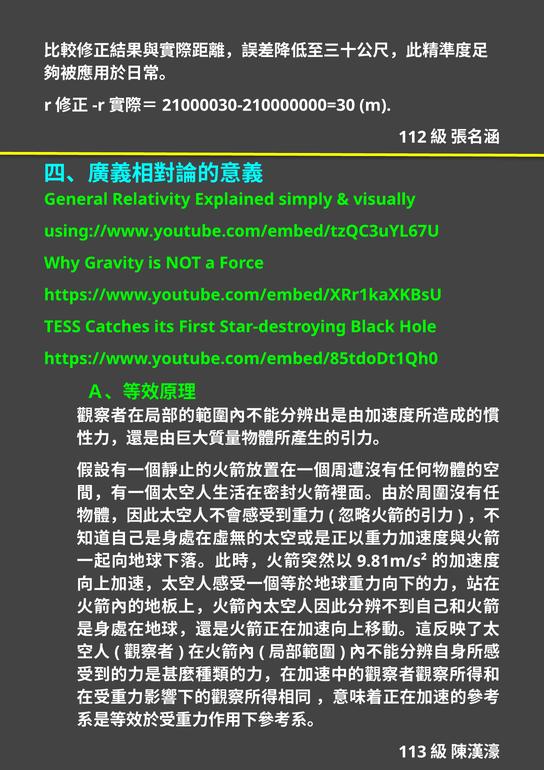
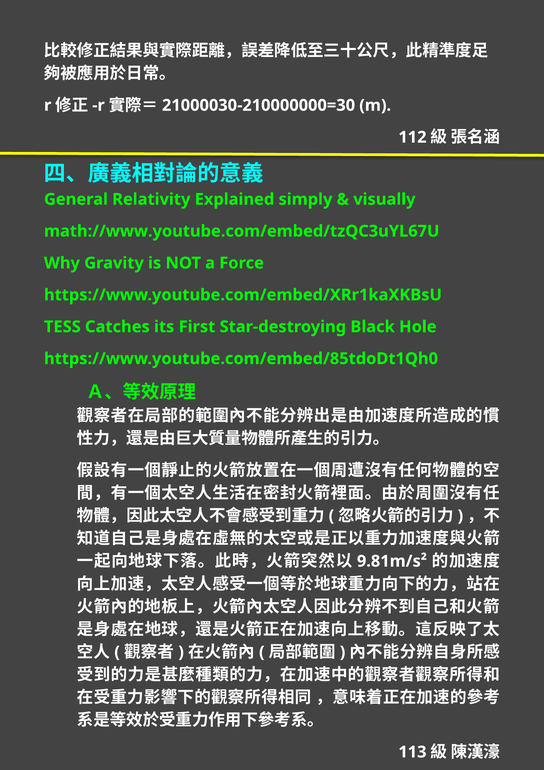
using://www.youtube.com/embed/tzQC3uYL67U: using://www.youtube.com/embed/tzQC3uYL67U -> math://www.youtube.com/embed/tzQC3uYL67U
